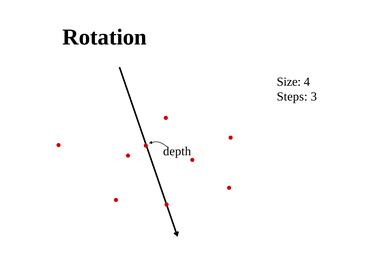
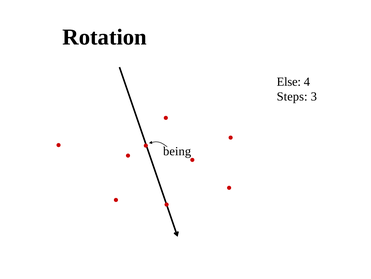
Size: Size -> Else
depth: depth -> being
